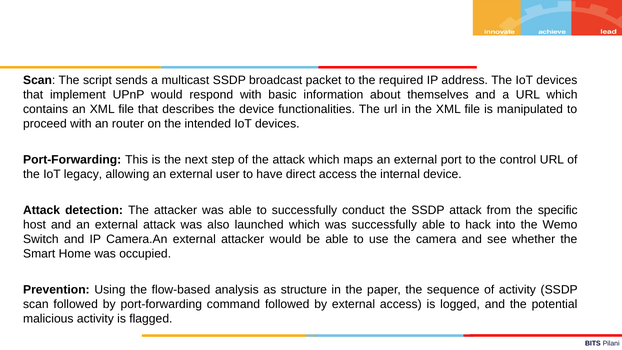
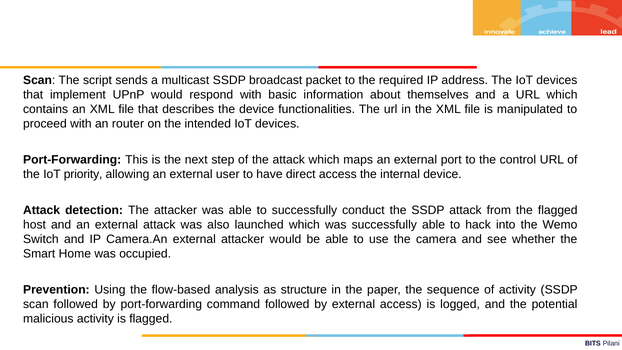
legacy: legacy -> priority
the specific: specific -> flagged
